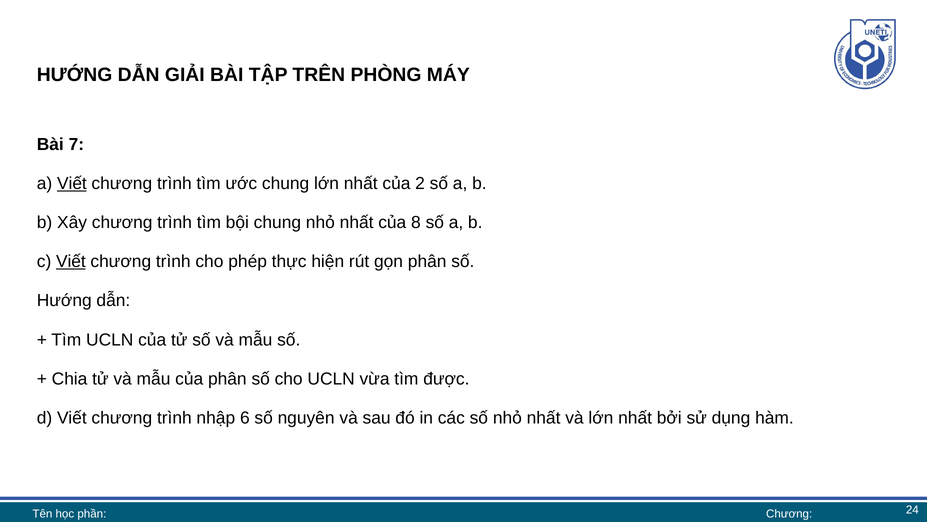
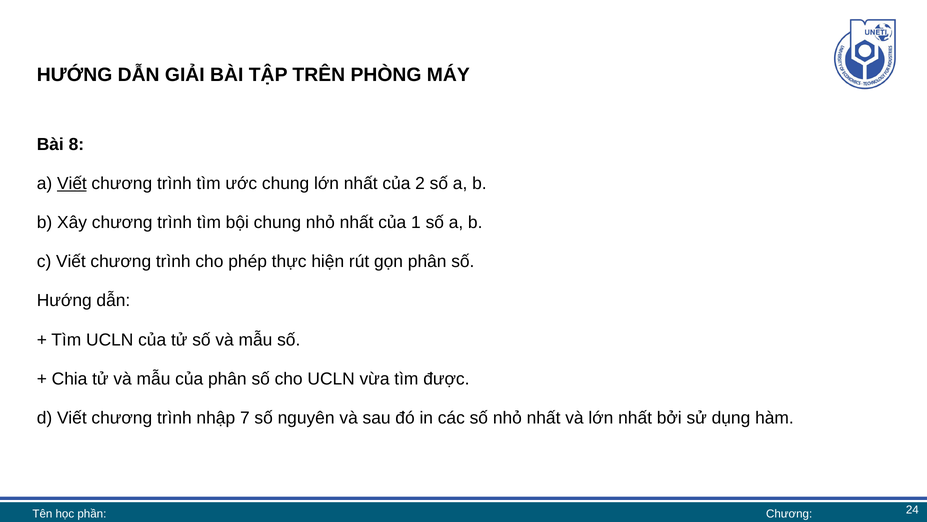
7: 7 -> 8
8: 8 -> 1
Viết at (71, 261) underline: present -> none
6: 6 -> 7
